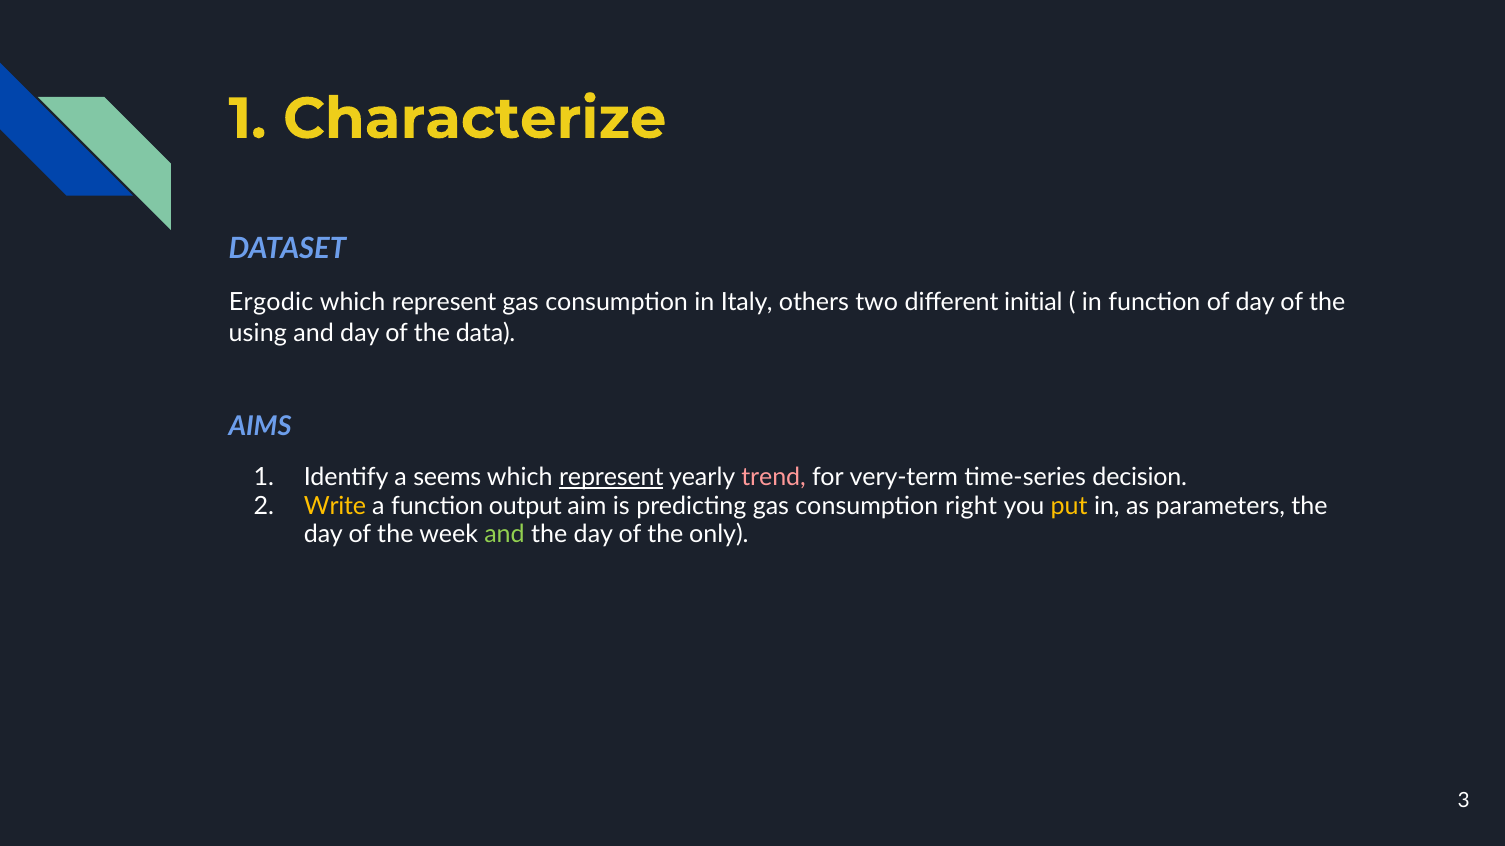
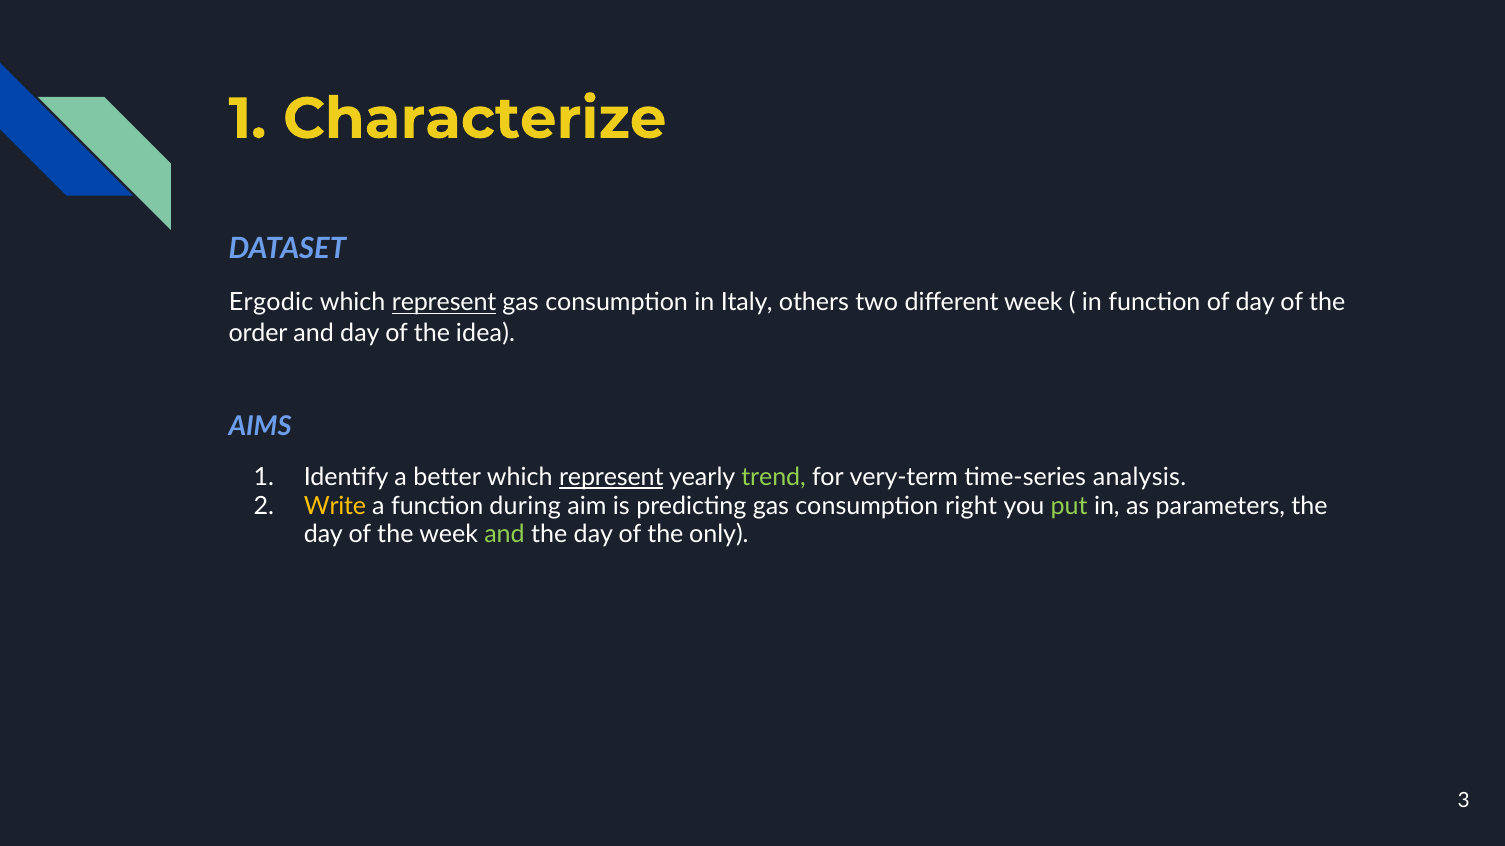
represent at (444, 303) underline: none -> present
different initial: initial -> week
using: using -> order
data: data -> idea
seems: seems -> better
trend colour: pink -> light green
decision: decision -> analysis
output: output -> during
put colour: yellow -> light green
